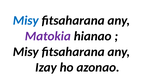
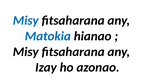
Matokia colour: purple -> blue
